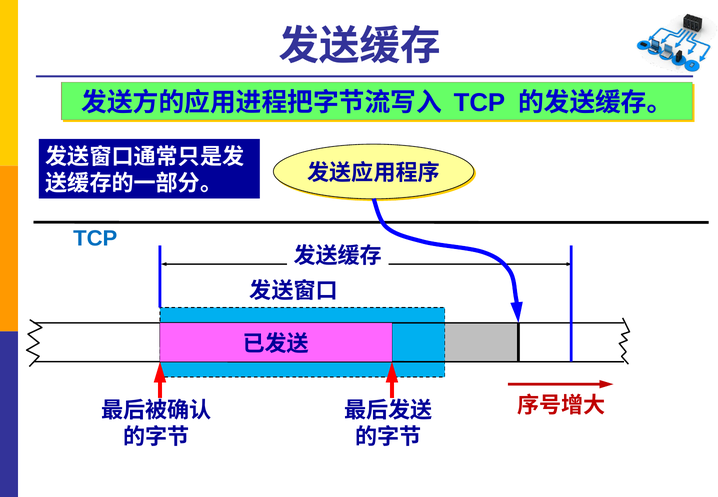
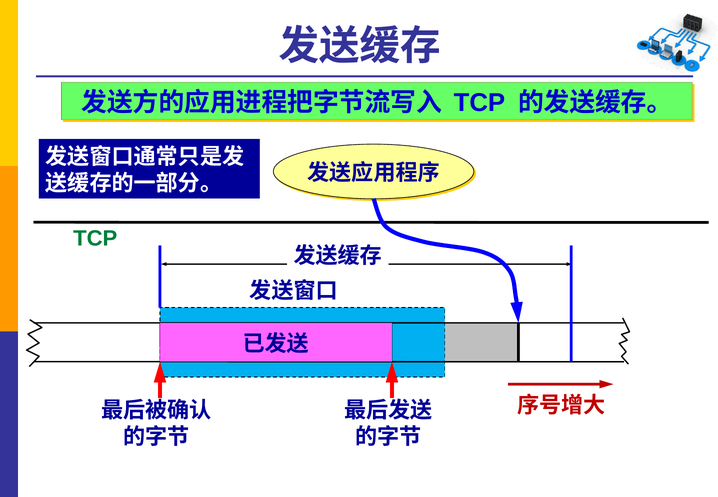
TCP at (95, 239) colour: blue -> green
